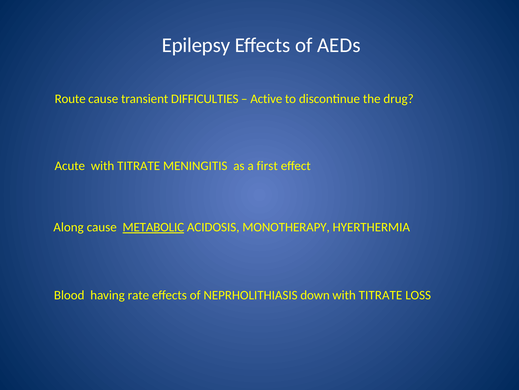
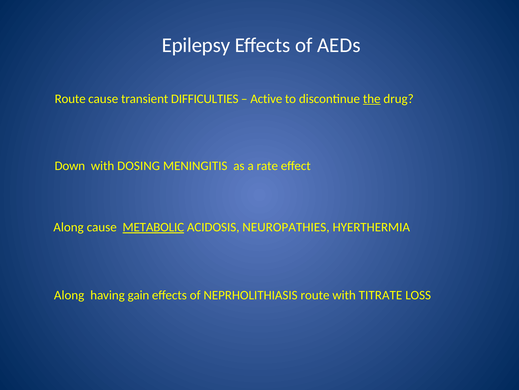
the underline: none -> present
Acute: Acute -> Down
TITRATE at (139, 165): TITRATE -> DOSING
first: first -> rate
MONOTHERAPY: MONOTHERAPY -> NEUROPATHIES
Blood at (69, 295): Blood -> Along
rate: rate -> gain
NEPRHOLITHIASIS down: down -> route
